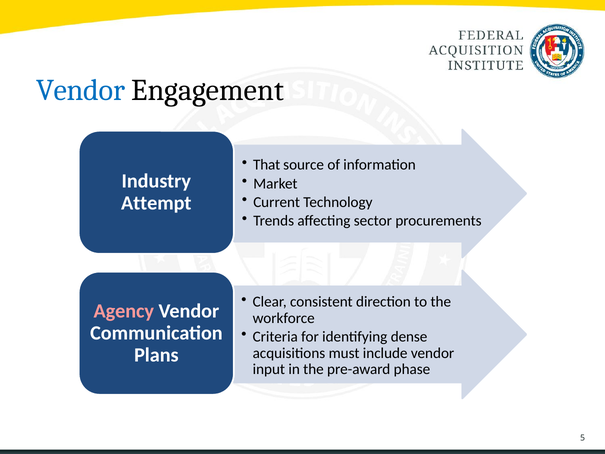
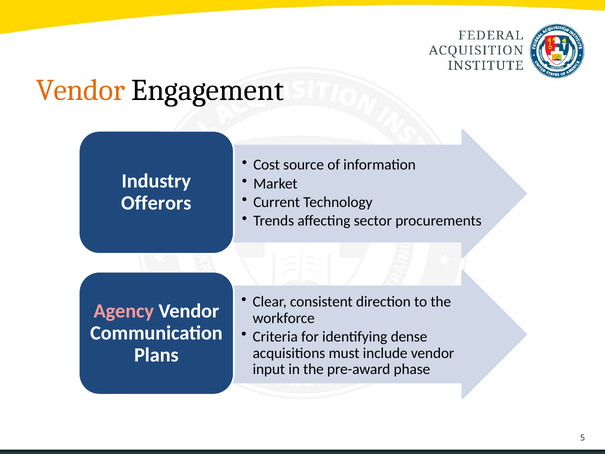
Vendor at (81, 90) colour: blue -> orange
That: That -> Cost
Attempt: Attempt -> Offerors
